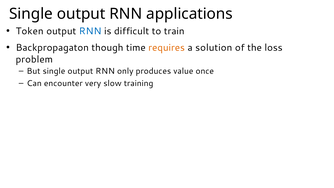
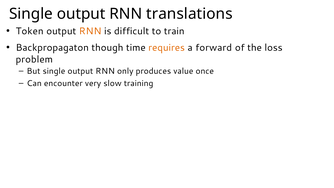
applications: applications -> translations
RNN at (90, 31) colour: blue -> orange
solution: solution -> forward
